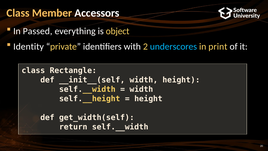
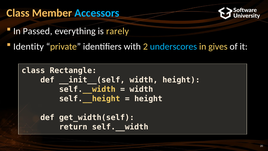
Accessors colour: white -> light blue
object: object -> rarely
print: print -> gives
